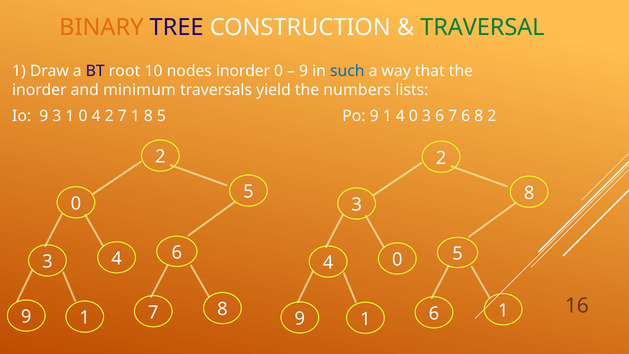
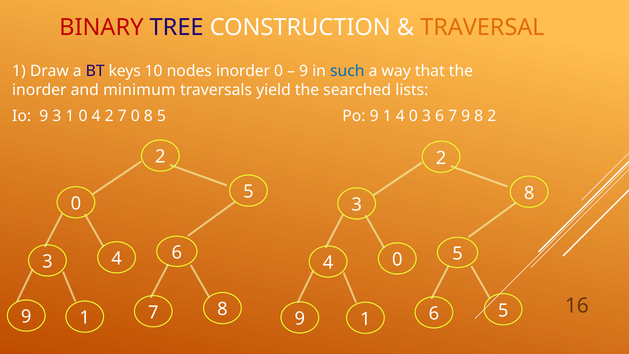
BINARY colour: orange -> red
TRAVERSAL colour: green -> orange
root: root -> keys
numbers: numbers -> searched
7 1: 1 -> 0
7 6: 6 -> 9
9 6 1: 1 -> 5
